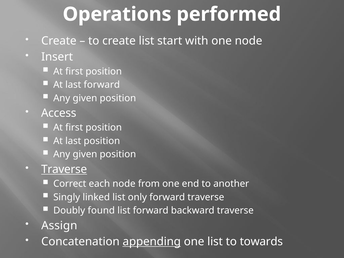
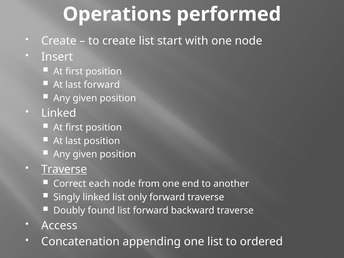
Access at (59, 113): Access -> Linked
Assign: Assign -> Access
appending underline: present -> none
towards: towards -> ordered
